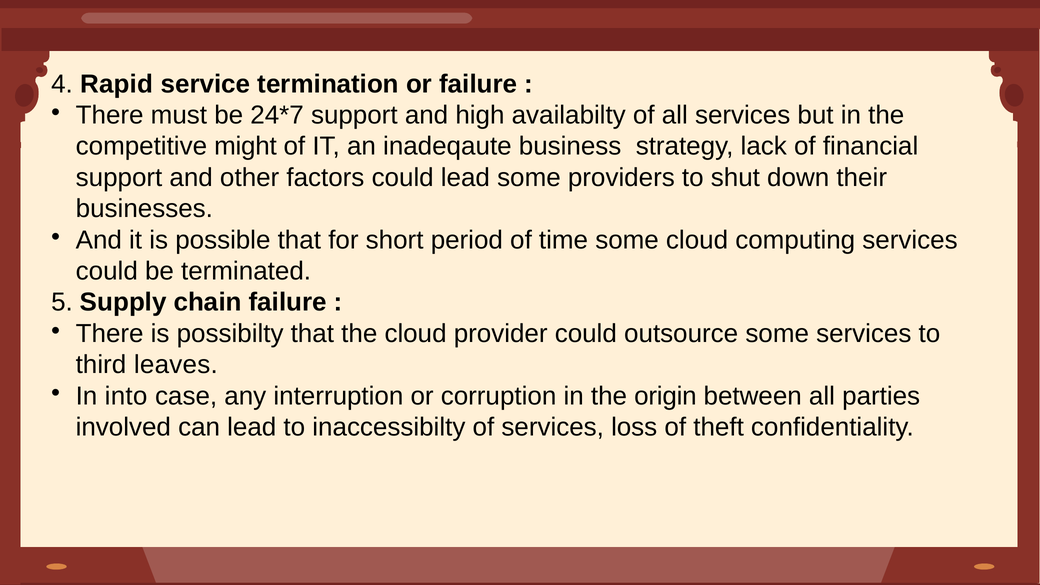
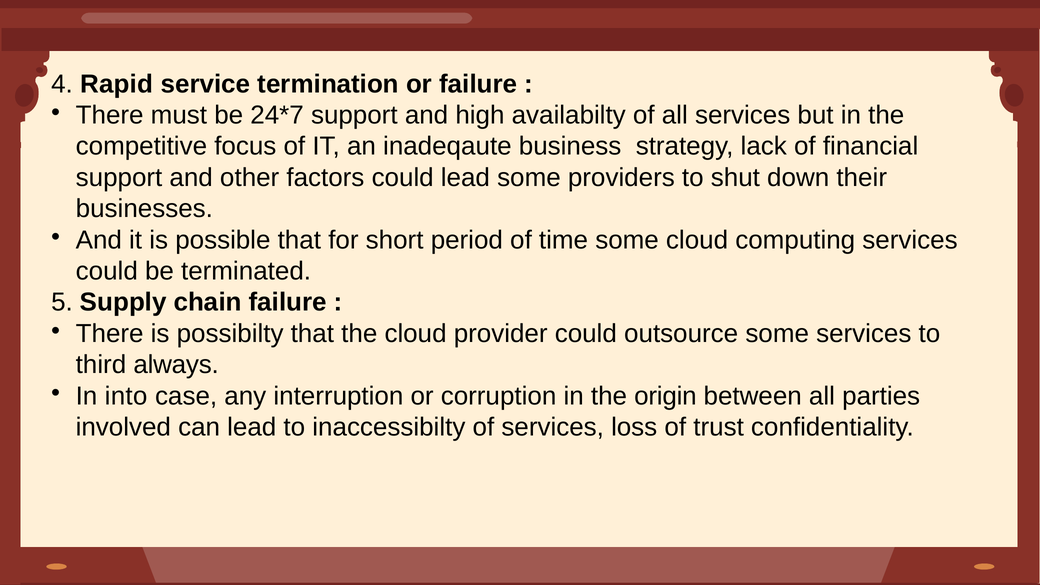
might: might -> focus
leaves: leaves -> always
theft: theft -> trust
